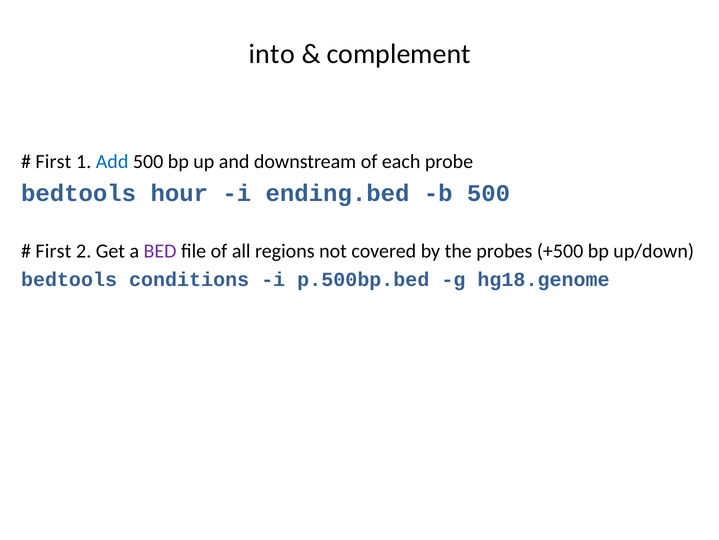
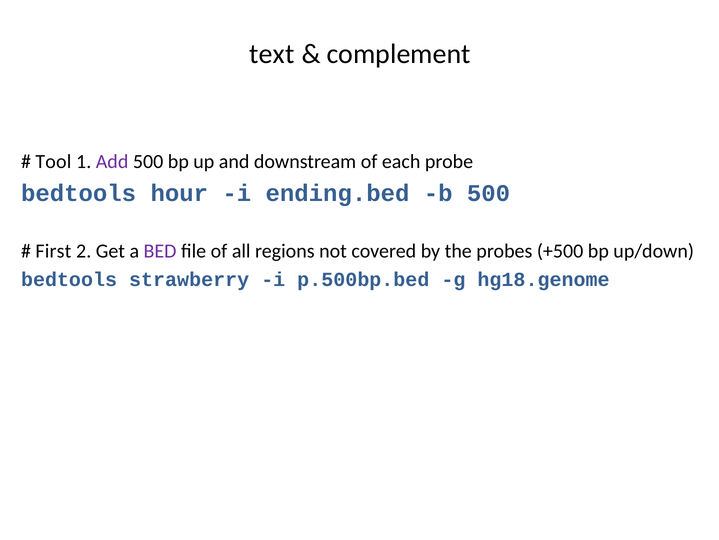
into: into -> text
First at (53, 161): First -> Tool
Add colour: blue -> purple
conditions: conditions -> strawberry
